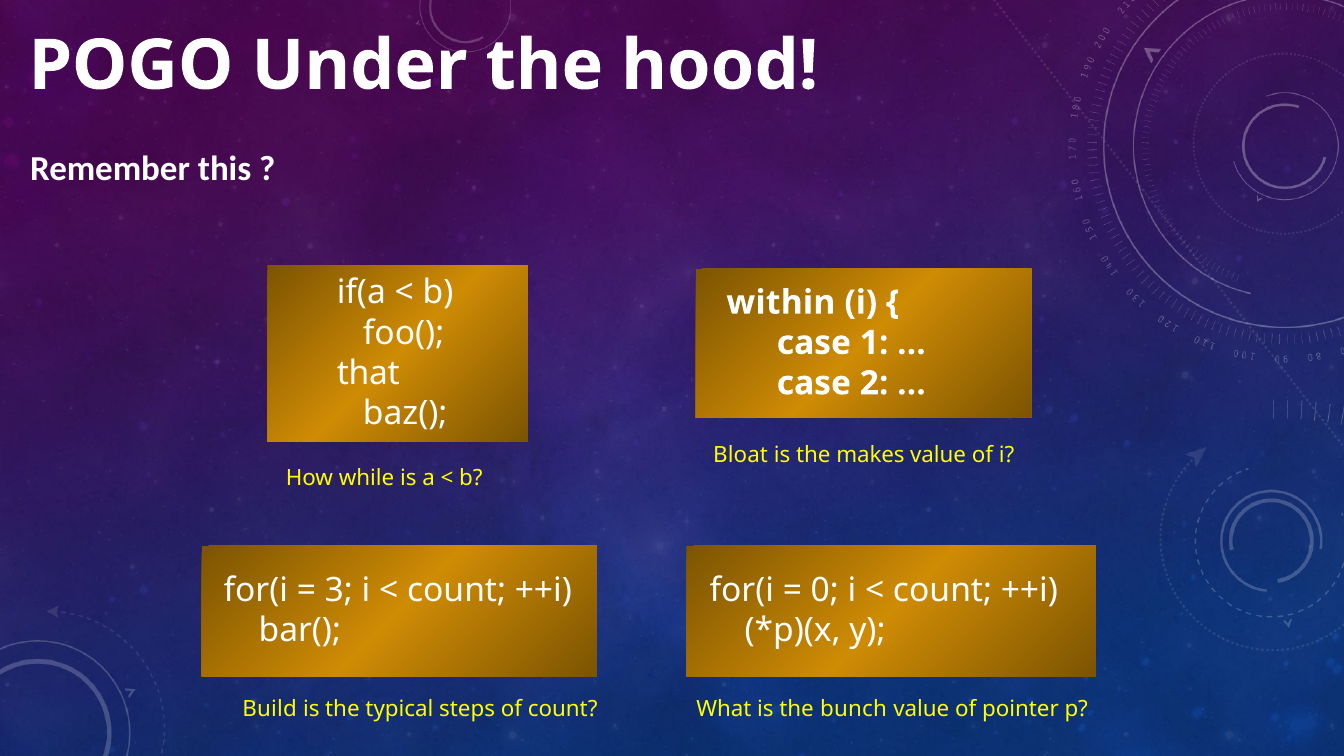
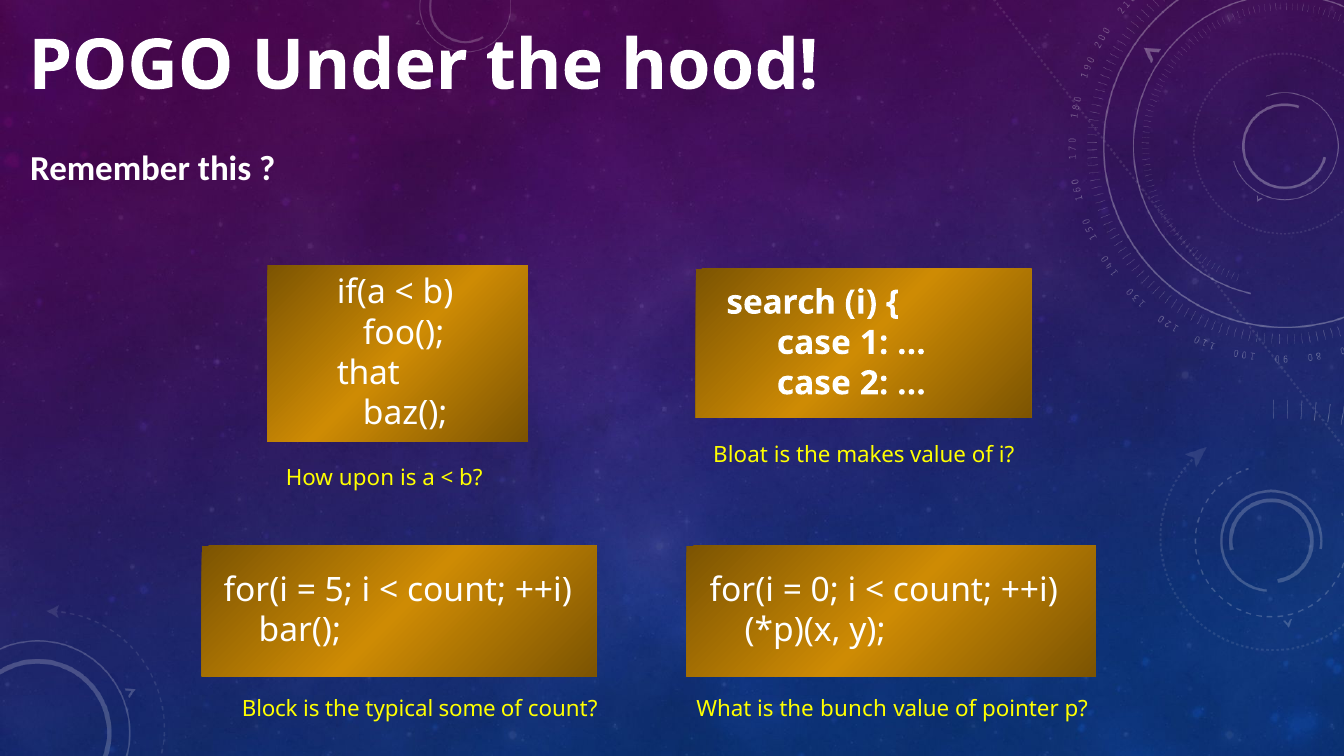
within: within -> search
while: while -> upon
3: 3 -> 5
Build: Build -> Block
steps: steps -> some
